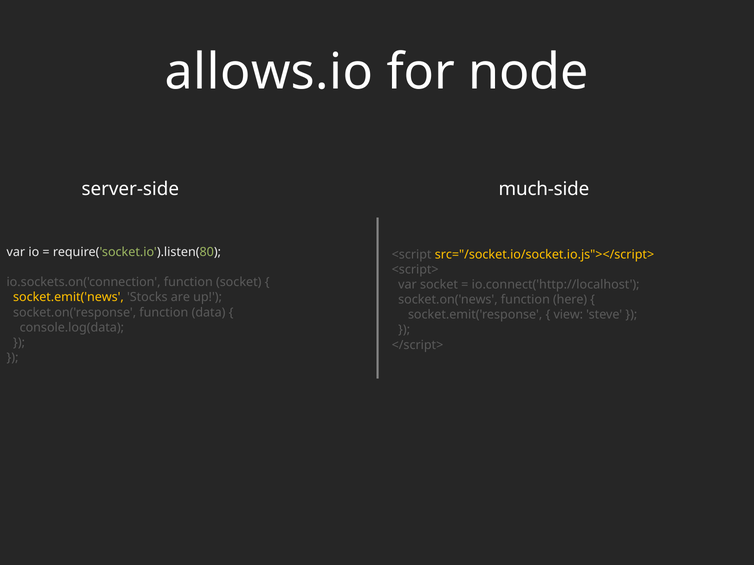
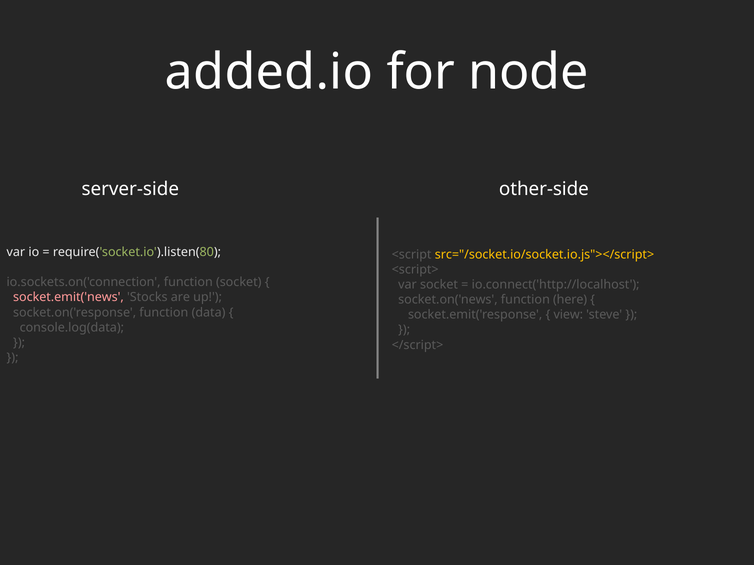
allows.io: allows.io -> added.io
much-side: much-side -> other-side
socket.emit('news colour: yellow -> pink
